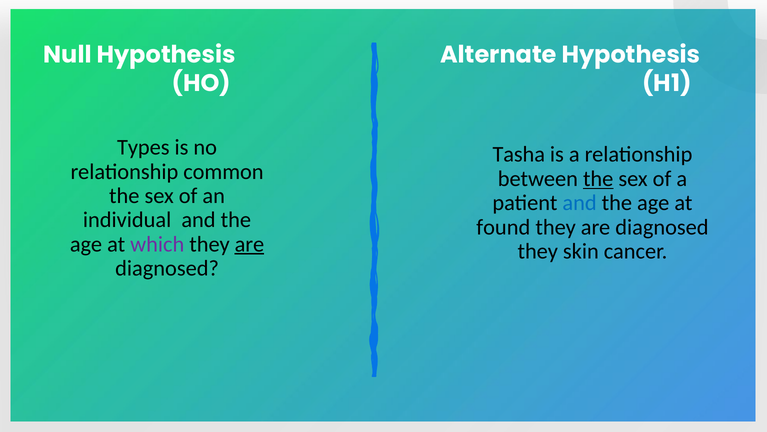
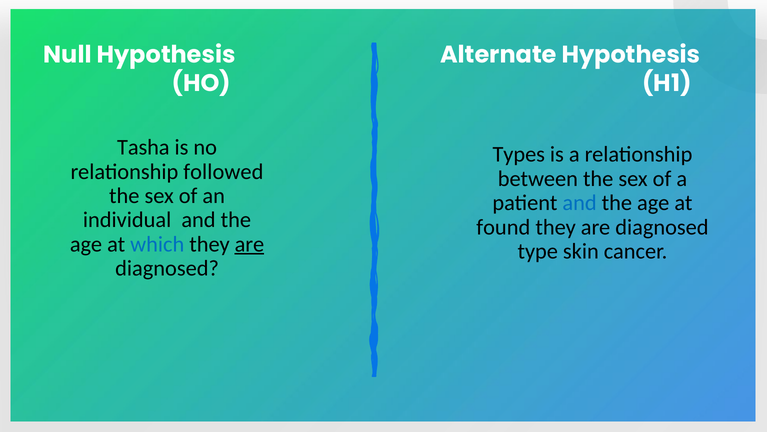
Types: Types -> Tasha
Tasha: Tasha -> Types
common: common -> followed
the at (598, 179) underline: present -> none
which colour: purple -> blue
they at (538, 251): they -> type
